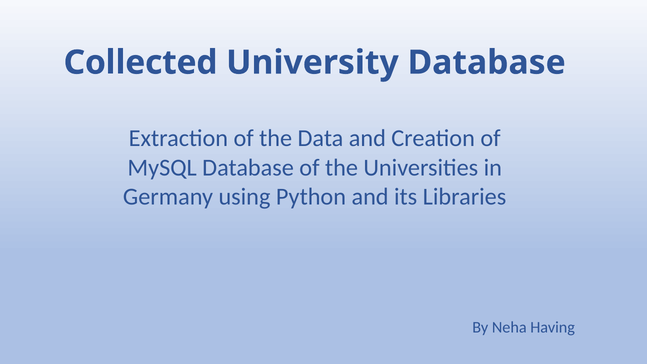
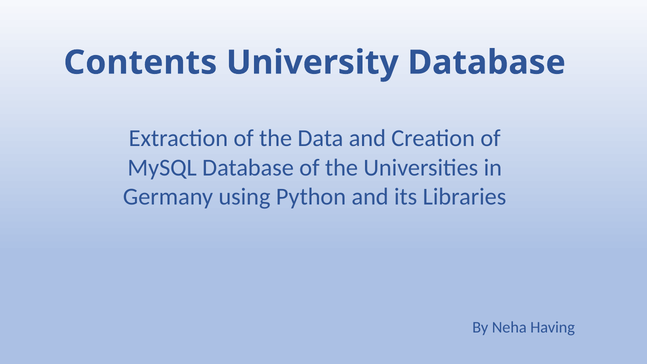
Collected: Collected -> Contents
